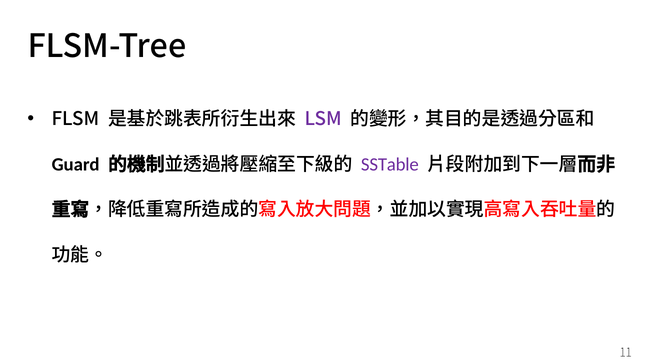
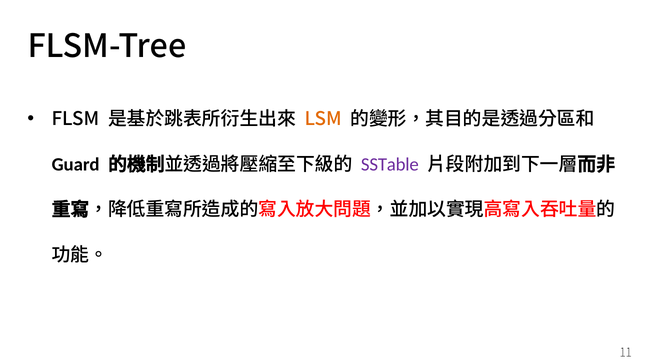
LSM colour: purple -> orange
